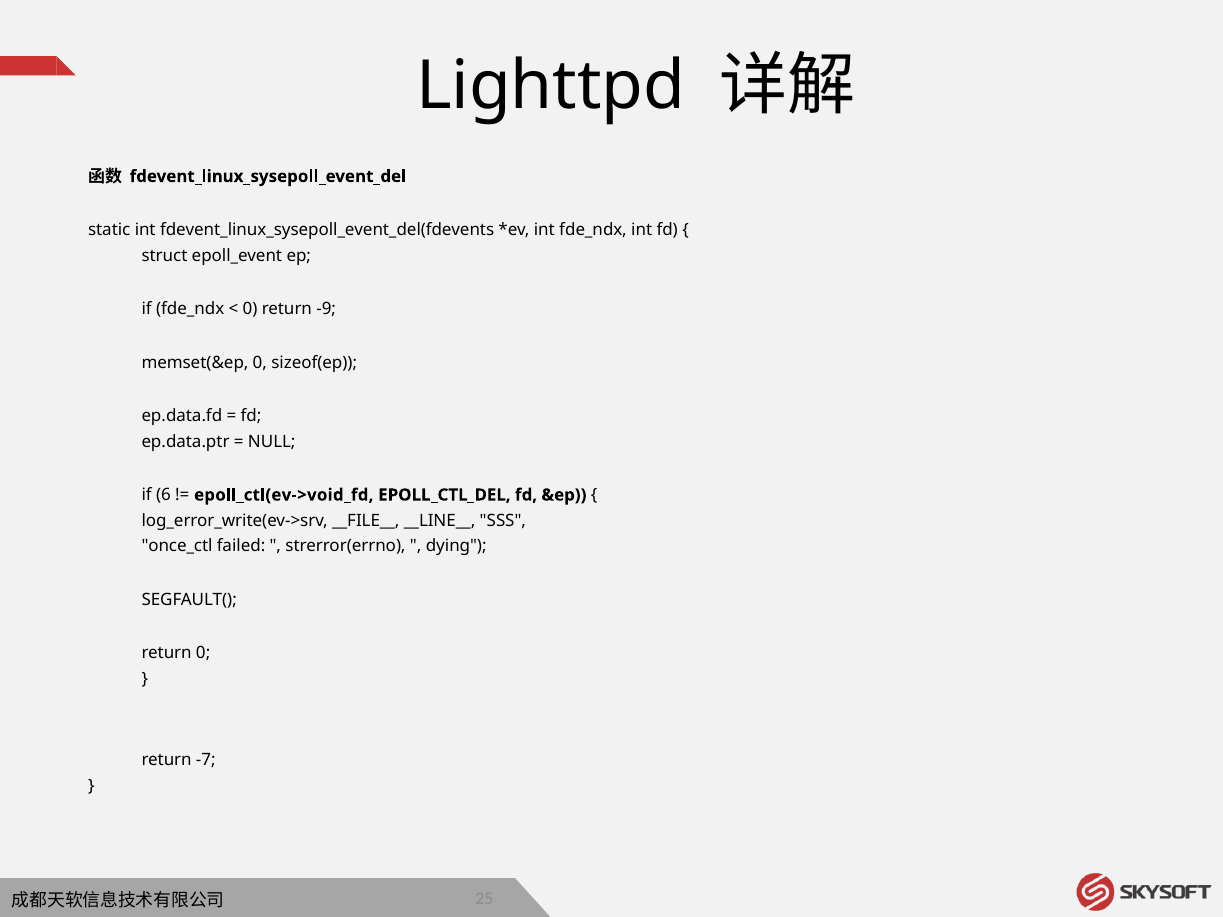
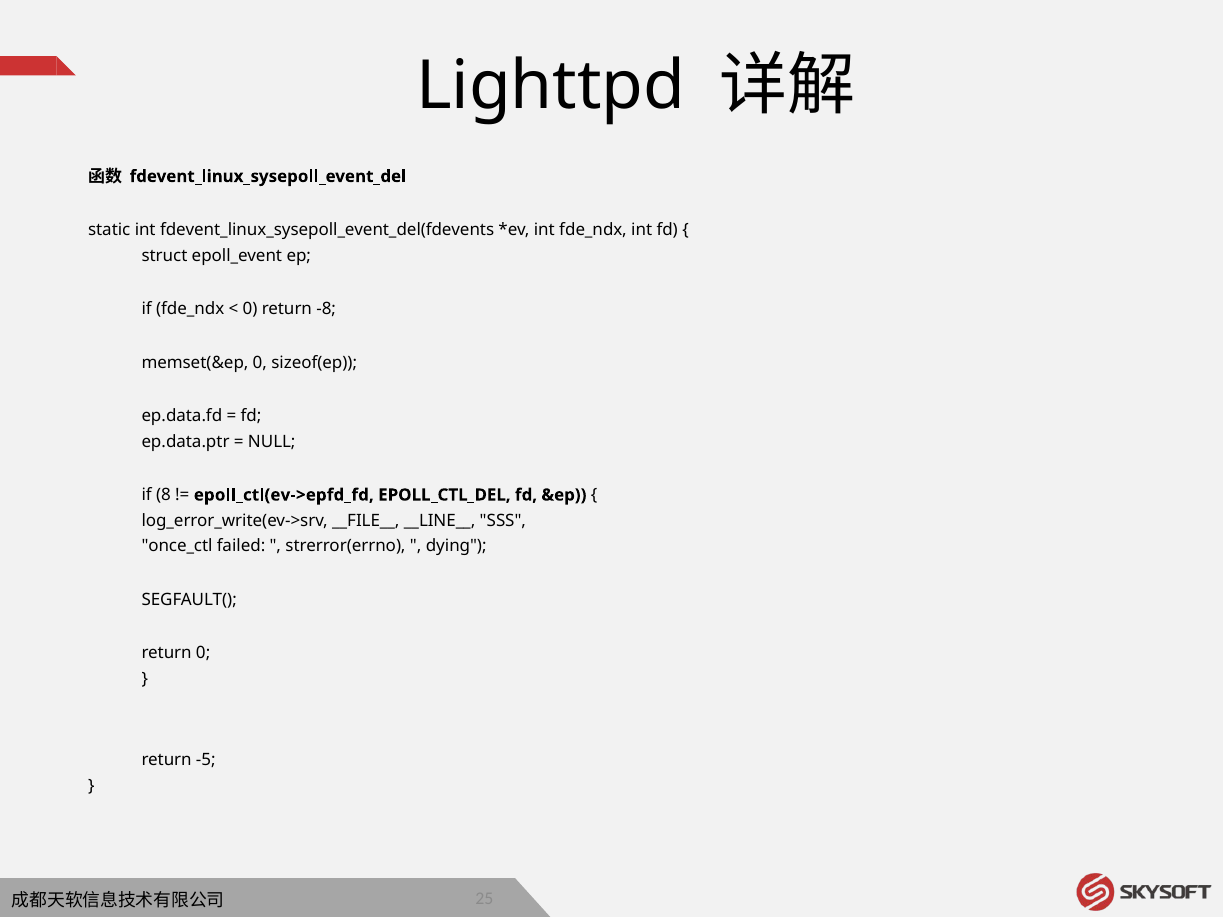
-9: -9 -> -8
6: 6 -> 8
epoll_ctl(ev->void_fd: epoll_ctl(ev->void_fd -> epoll_ctl(ev->epfd_fd
-7: -7 -> -5
